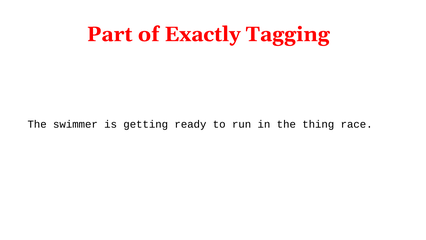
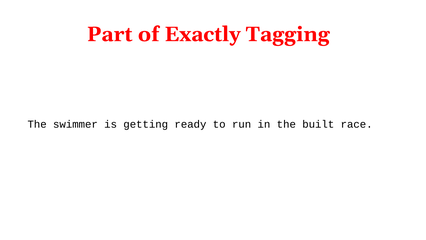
thing: thing -> built
